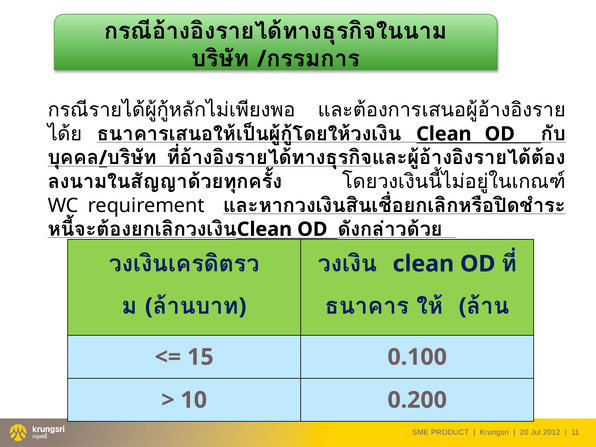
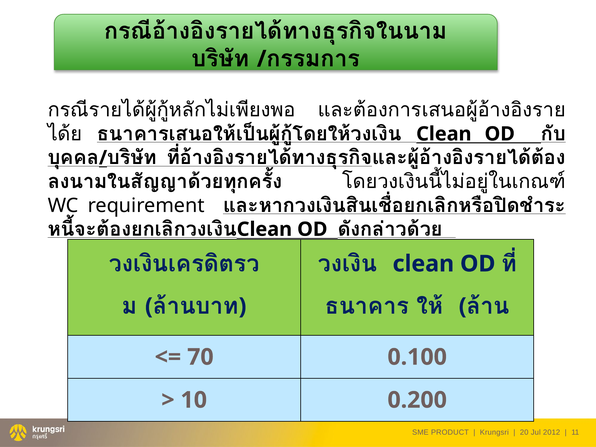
15: 15 -> 70
